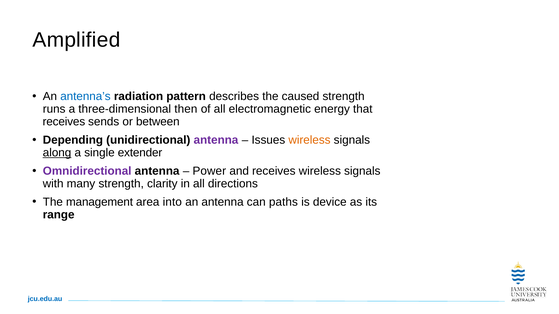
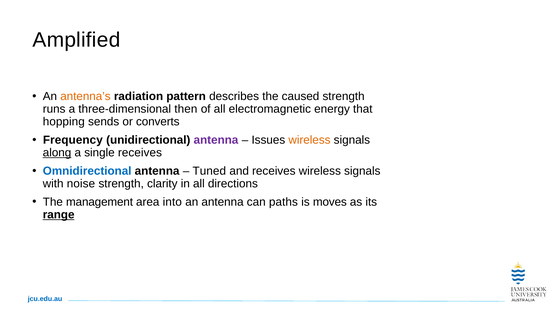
antenna’s colour: blue -> orange
receives at (64, 122): receives -> hopping
between: between -> converts
Depending: Depending -> Frequency
single extender: extender -> receives
Omnidirectional colour: purple -> blue
Power: Power -> Tuned
many: many -> noise
device: device -> moves
range underline: none -> present
